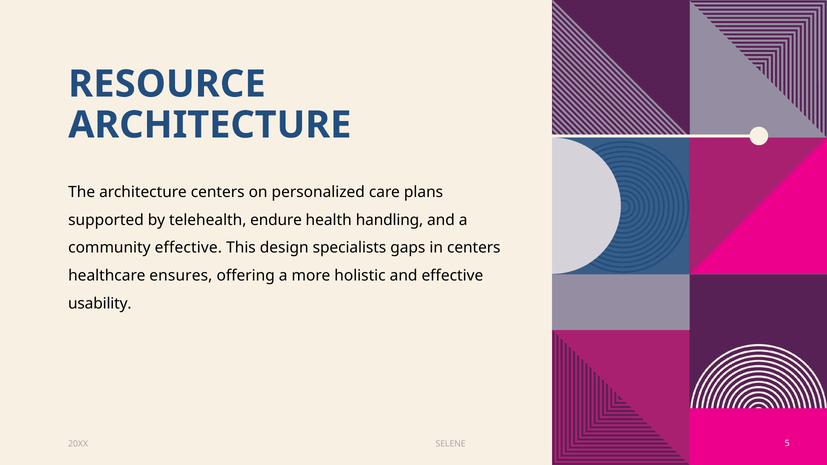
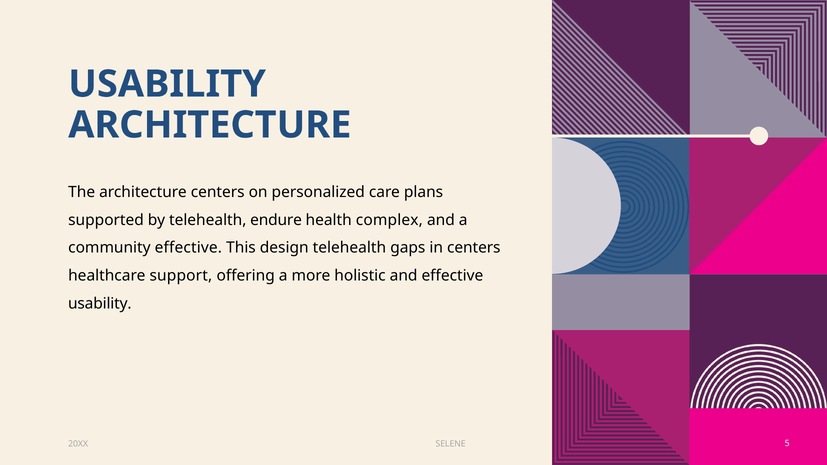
RESOURCE at (167, 84): RESOURCE -> USABILITY
handling: handling -> complex
design specialists: specialists -> telehealth
ensures: ensures -> support
